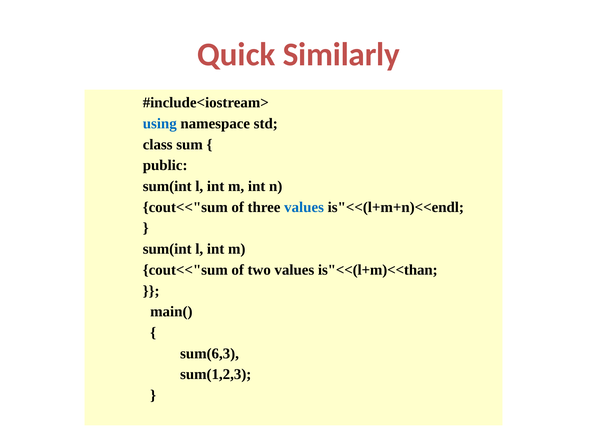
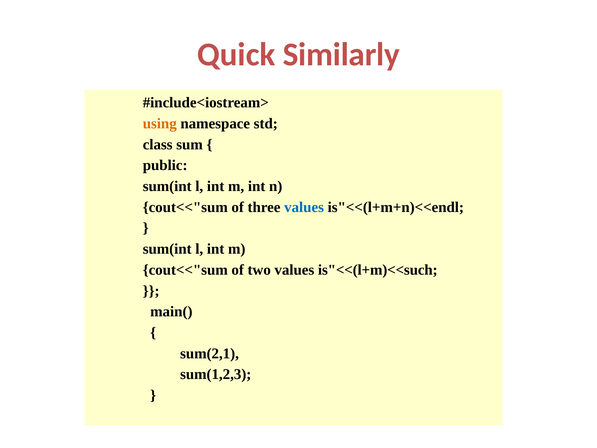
using colour: blue -> orange
is"<<(l+m)<<than: is"<<(l+m)<<than -> is"<<(l+m)<<such
sum(6,3: sum(6,3 -> sum(2,1
